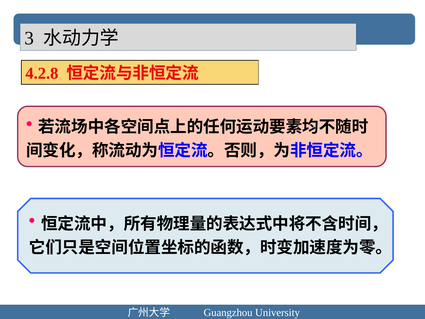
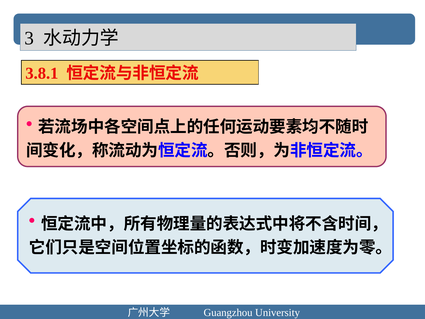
4.2.8: 4.2.8 -> 3.8.1
